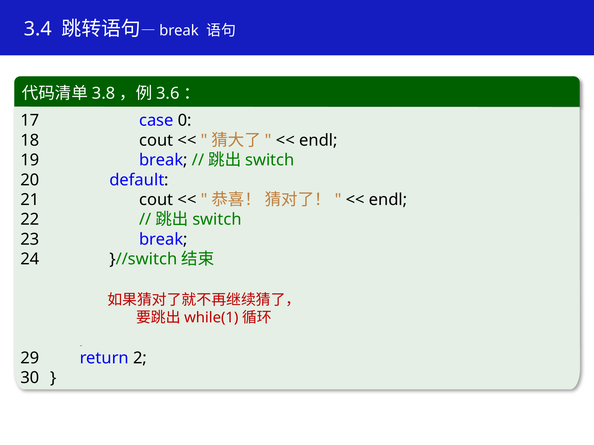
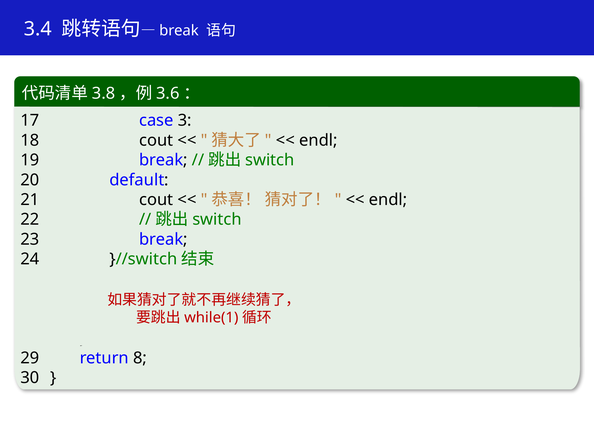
case 0: 0 -> 3
2: 2 -> 8
